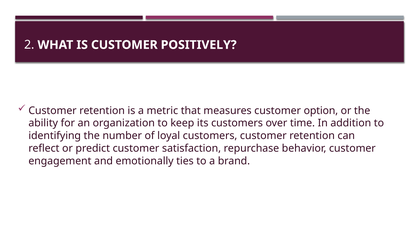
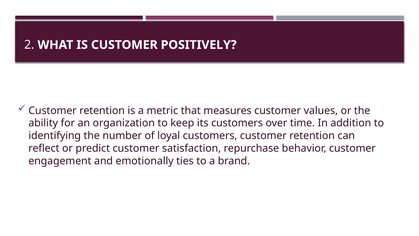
option: option -> values
